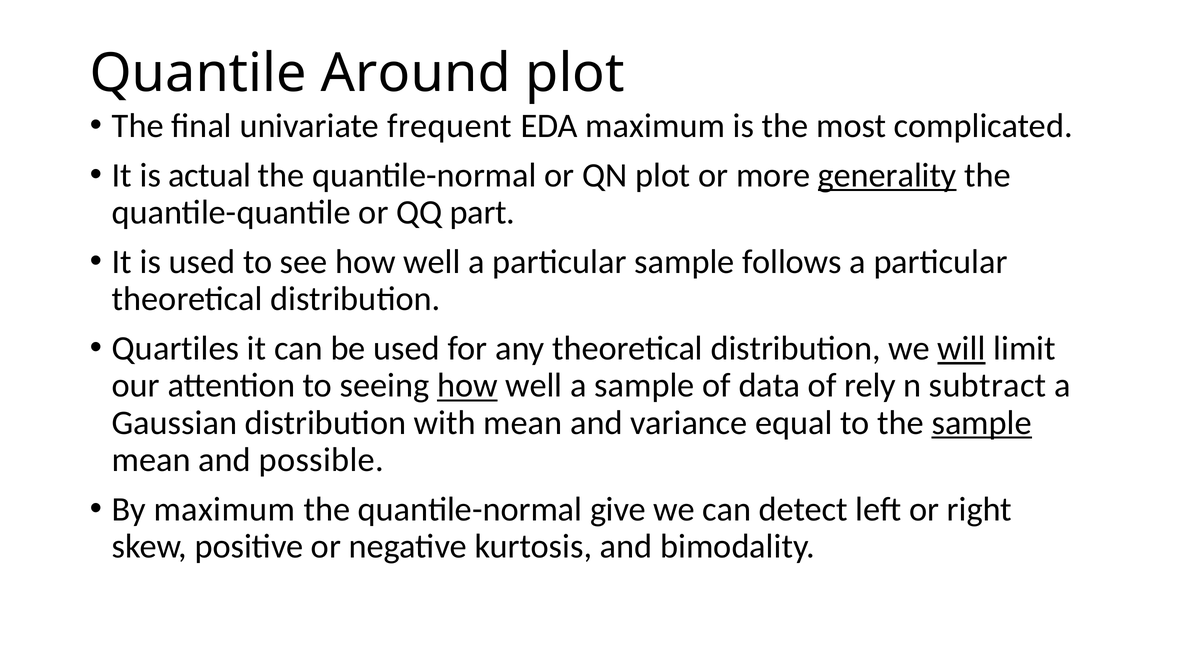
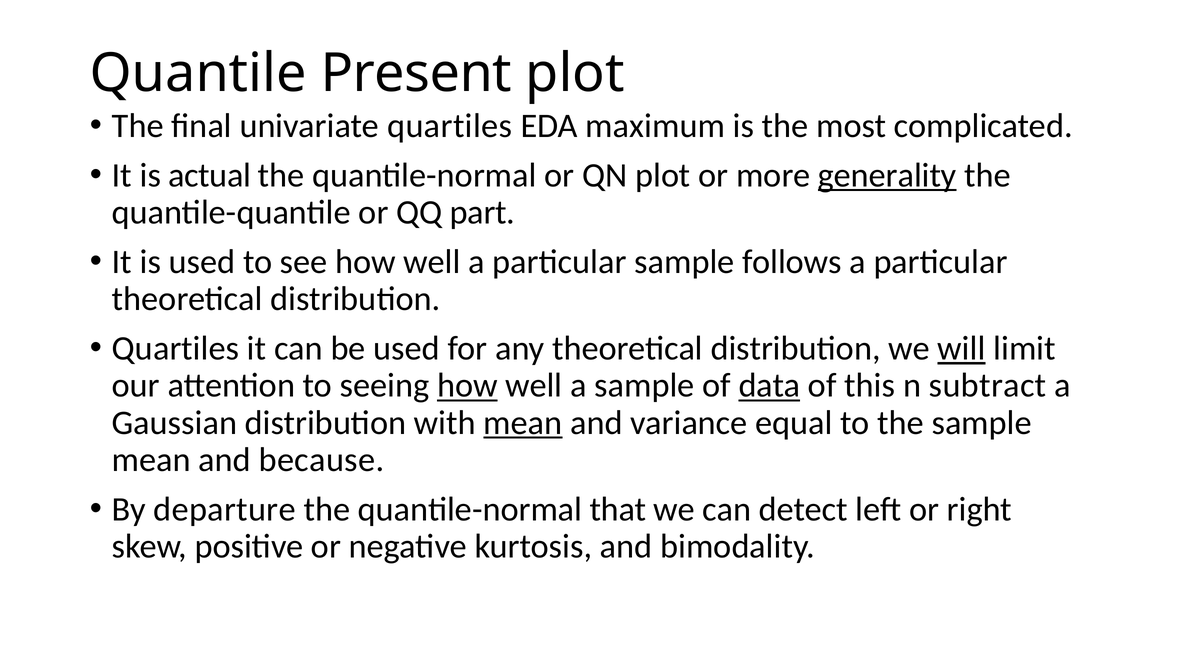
Around: Around -> Present
univariate frequent: frequent -> quartiles
data underline: none -> present
rely: rely -> this
mean at (523, 422) underline: none -> present
sample at (982, 422) underline: present -> none
possible: possible -> because
By maximum: maximum -> departure
give: give -> that
